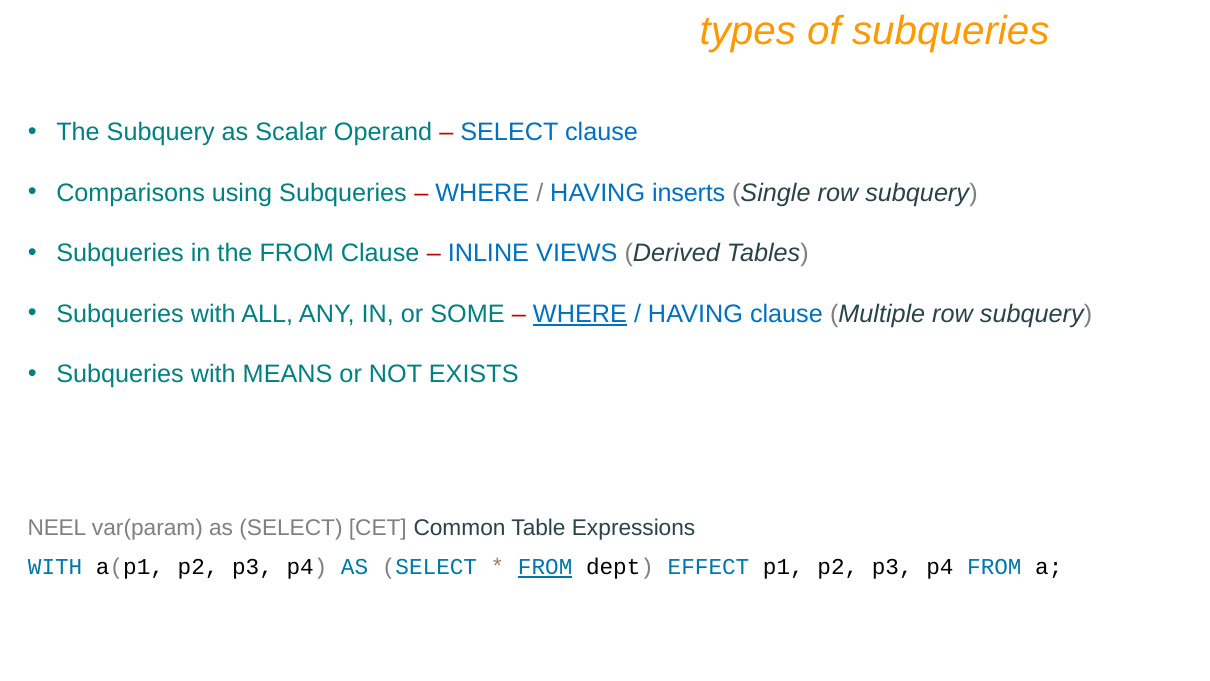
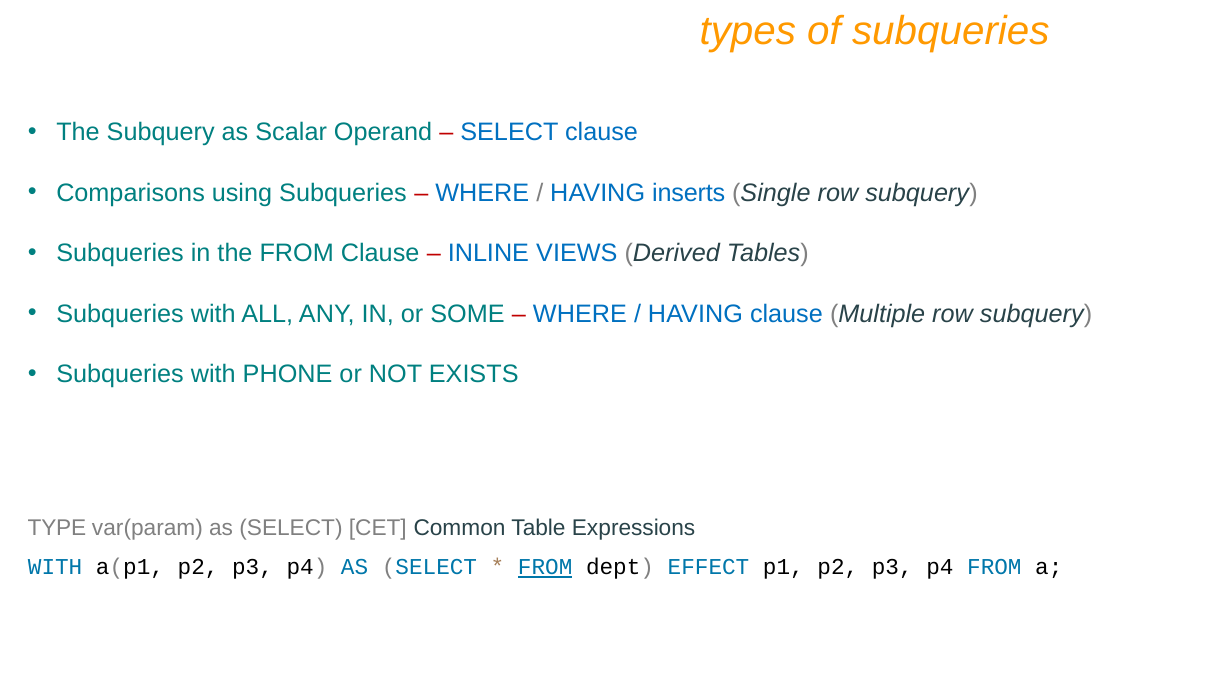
WHERE at (580, 314) underline: present -> none
MEANS: MEANS -> PHONE
NEEL: NEEL -> TYPE
